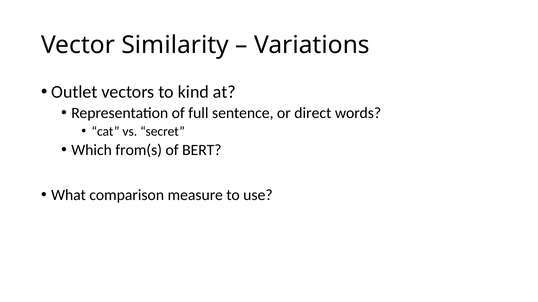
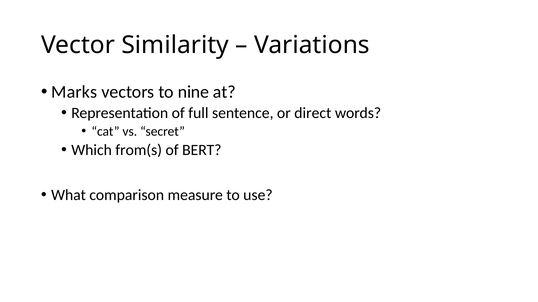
Outlet: Outlet -> Marks
kind: kind -> nine
